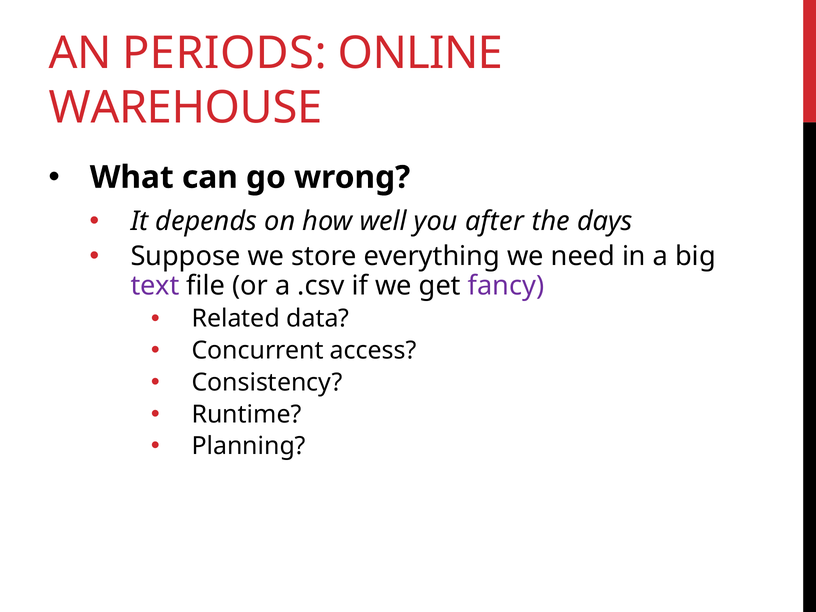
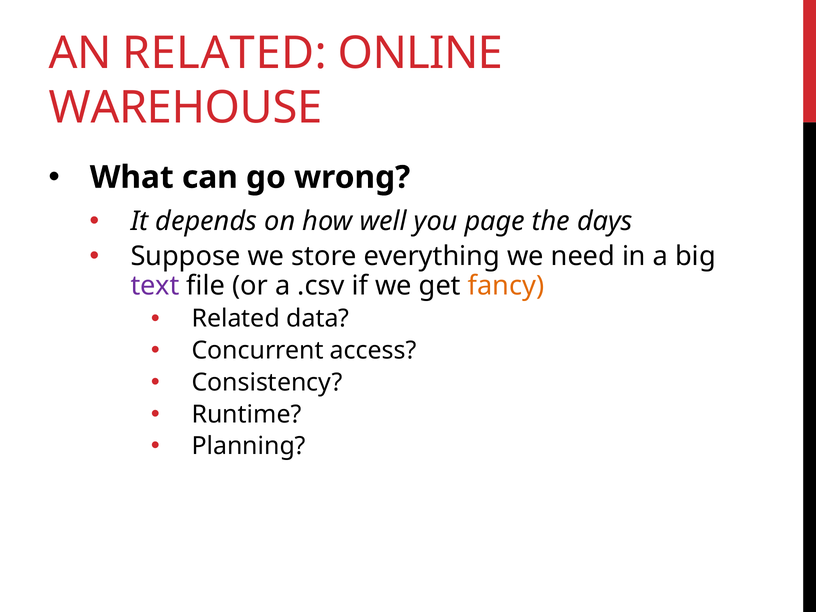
AN PERIODS: PERIODS -> RELATED
after: after -> page
fancy colour: purple -> orange
